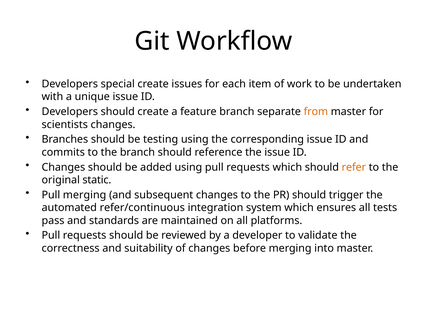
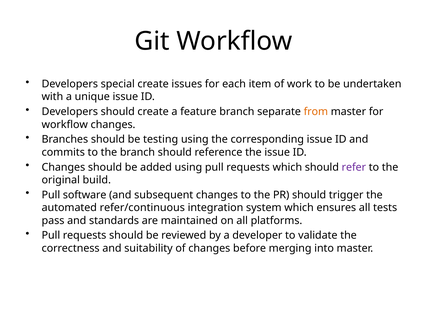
scientists at (65, 125): scientists -> workflow
refer colour: orange -> purple
static: static -> build
Pull merging: merging -> software
